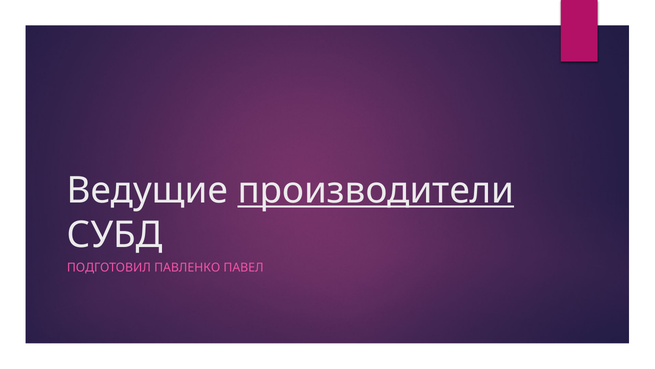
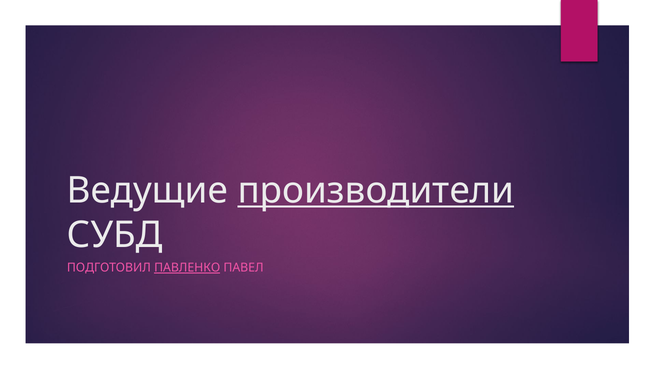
ПАВЛЕНКО underline: none -> present
